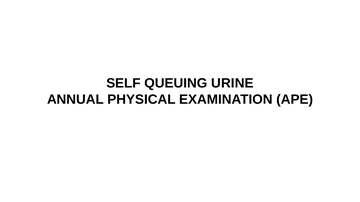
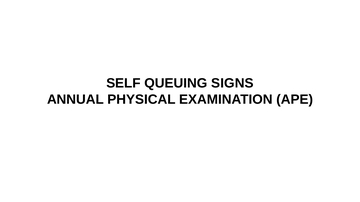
URINE: URINE -> SIGNS
